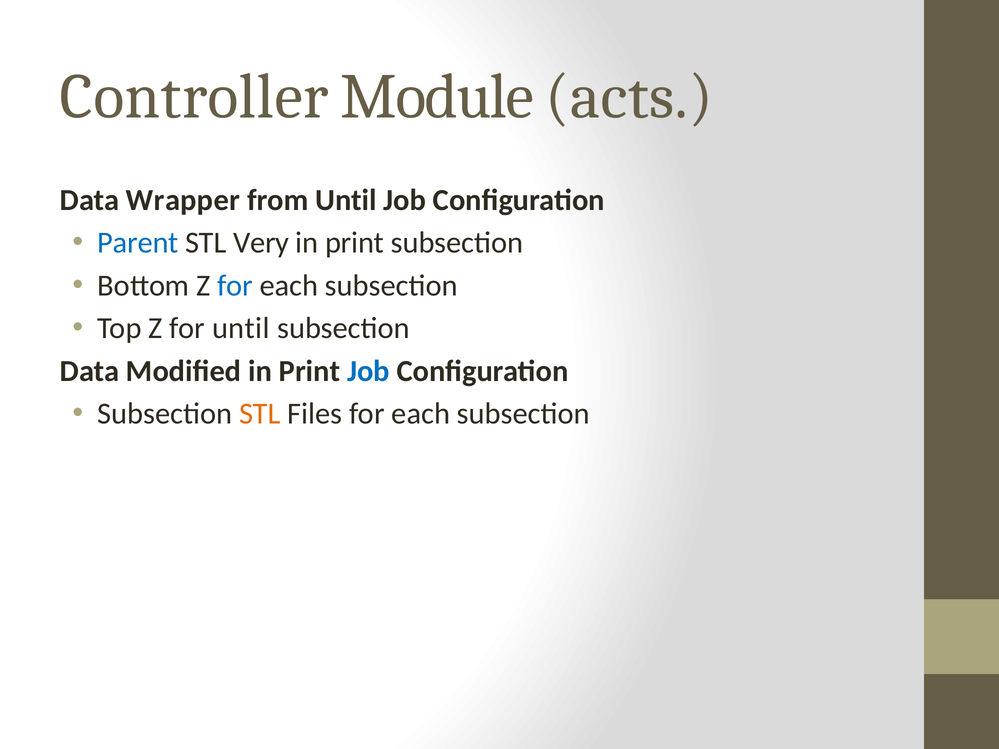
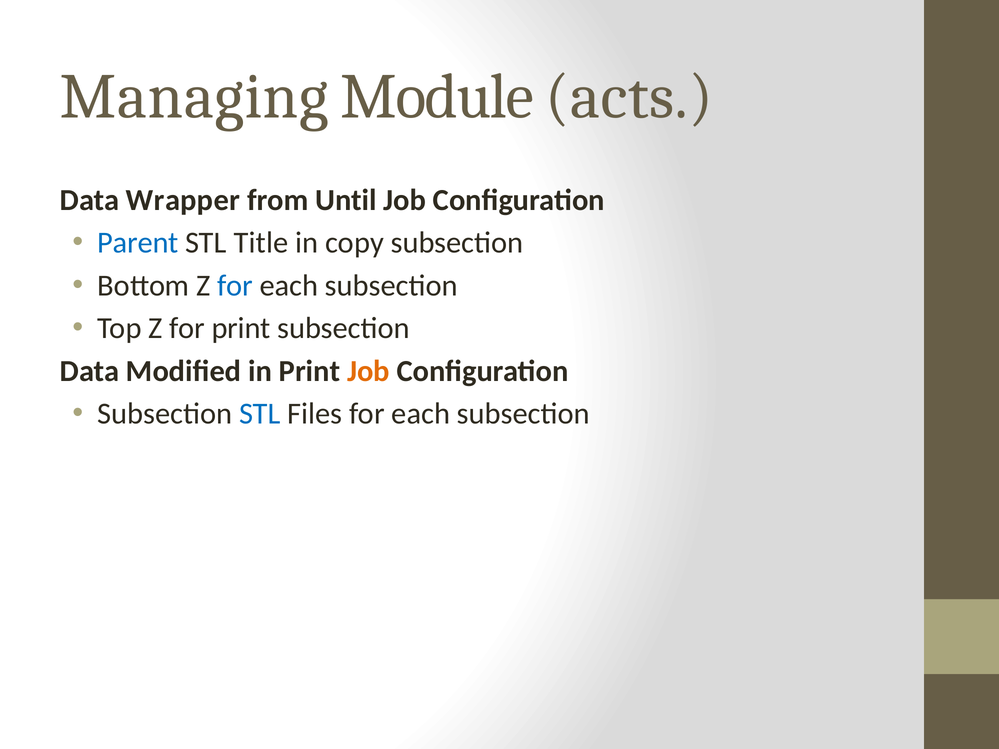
Controller: Controller -> Managing
Very: Very -> Title
print at (355, 243): print -> copy
for until: until -> print
Job at (368, 371) colour: blue -> orange
STL at (260, 414) colour: orange -> blue
